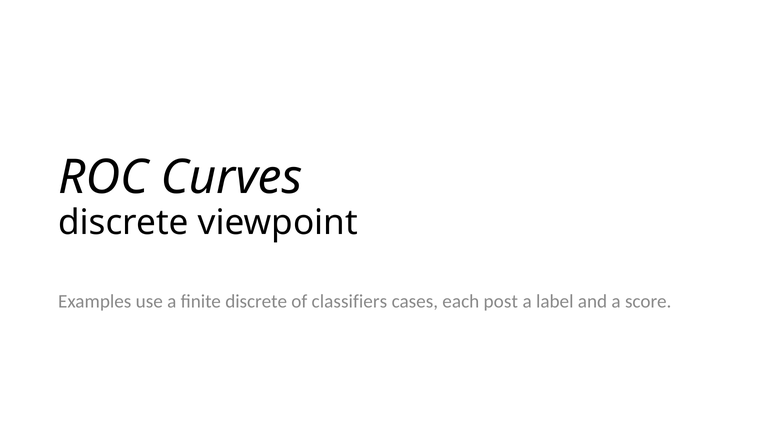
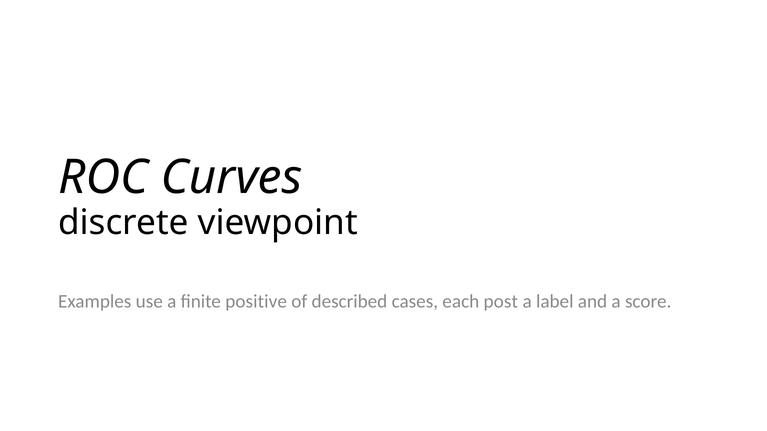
finite discrete: discrete -> positive
classifiers: classifiers -> described
